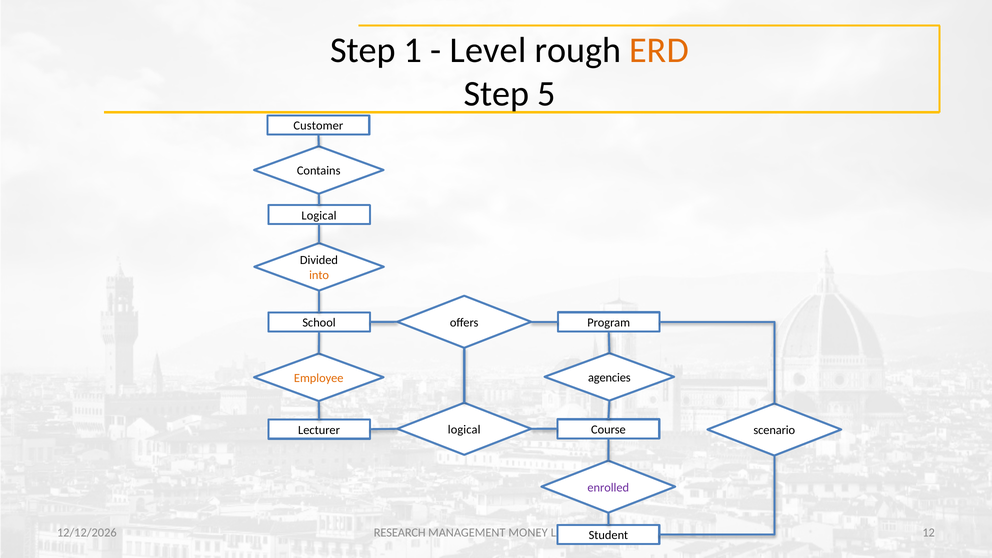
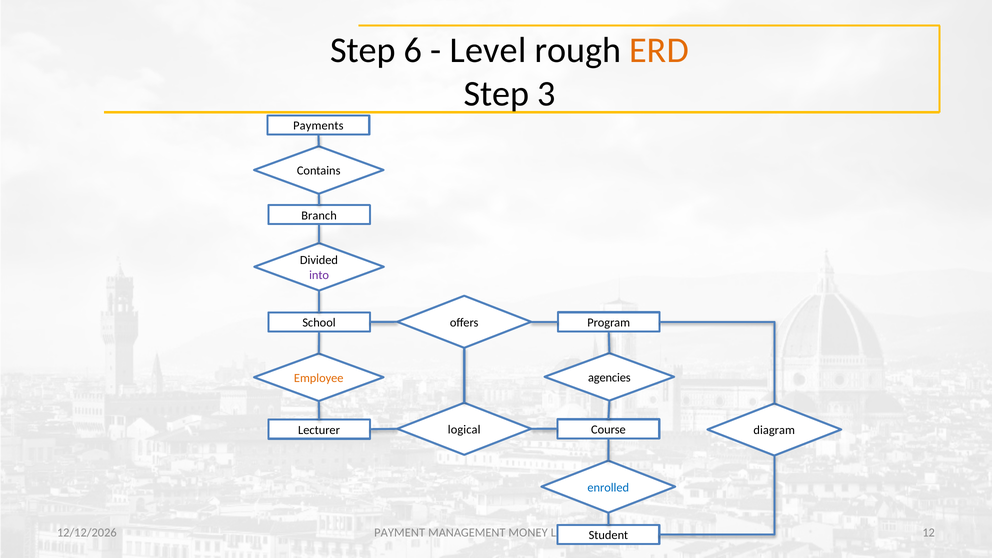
1: 1 -> 6
5: 5 -> 3
Customer: Customer -> Payments
Logical at (319, 215): Logical -> Branch
into colour: orange -> purple
scenario: scenario -> diagram
enrolled colour: purple -> blue
RESEARCH: RESEARCH -> PAYMENT
